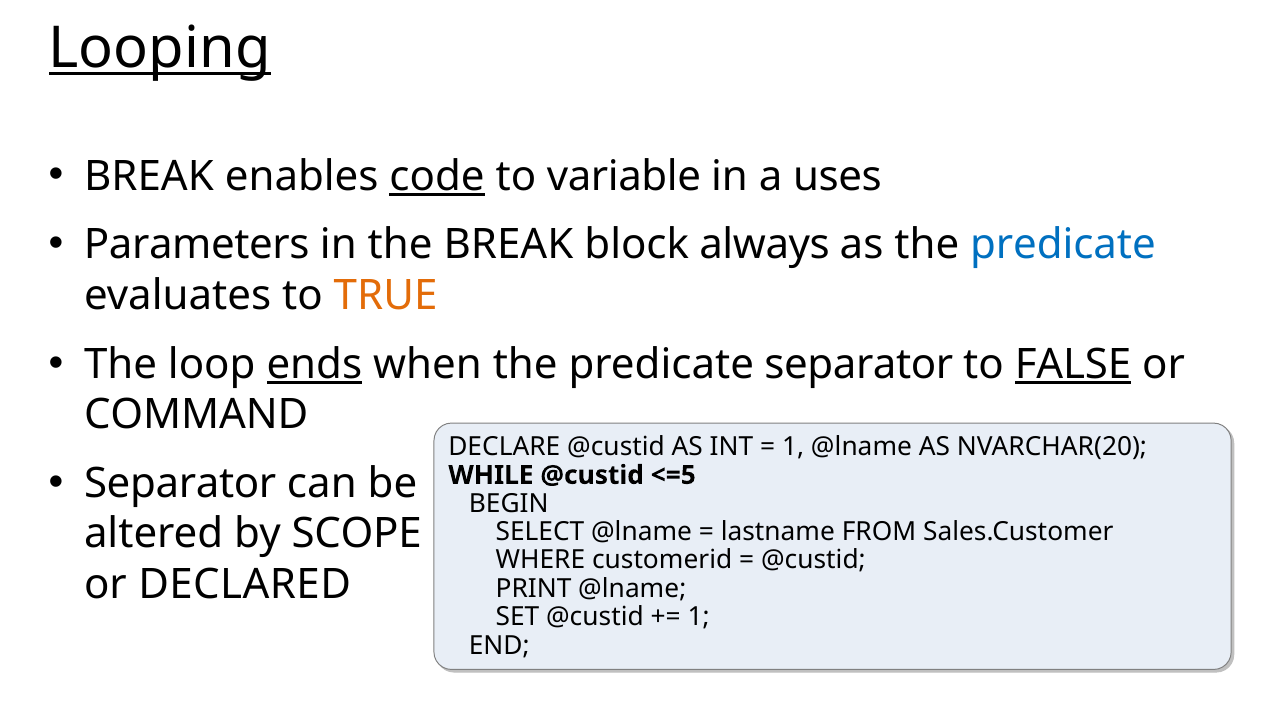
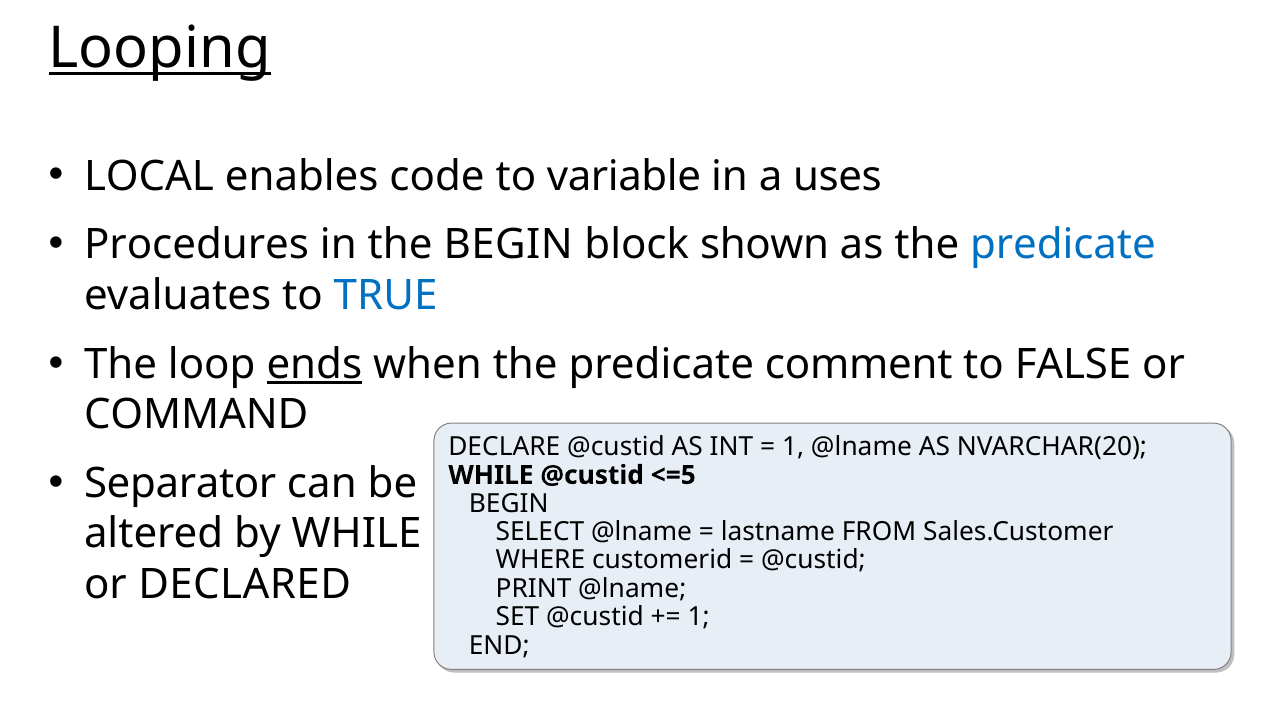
BREAK at (149, 176): BREAK -> LOCAL
code underline: present -> none
Parameters: Parameters -> Procedures
the BREAK: BREAK -> BEGIN
always: always -> shown
TRUE colour: orange -> blue
predicate separator: separator -> comment
FALSE underline: present -> none
by SCOPE: SCOPE -> WHILE
